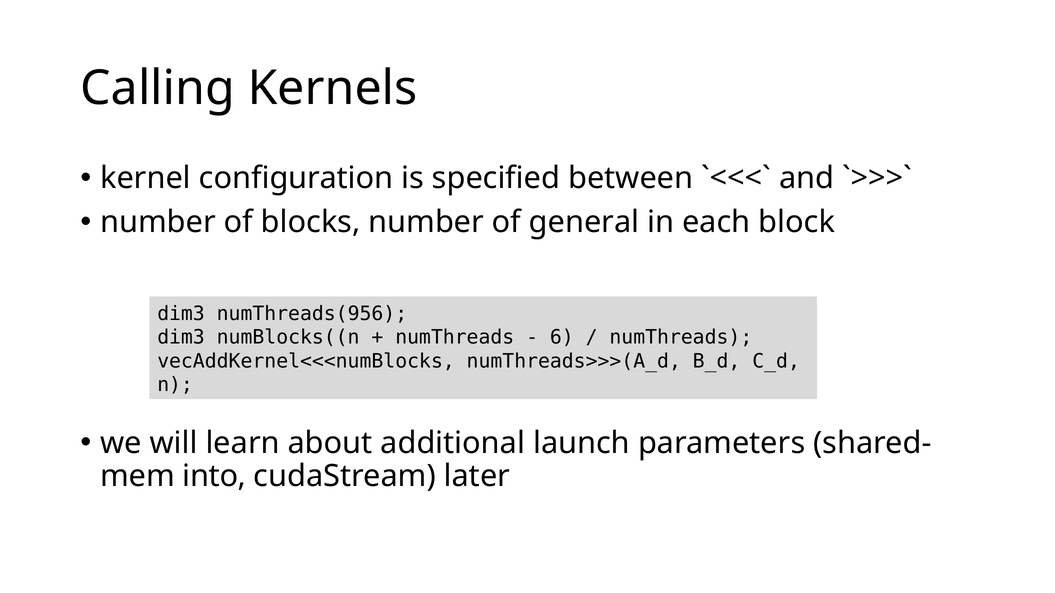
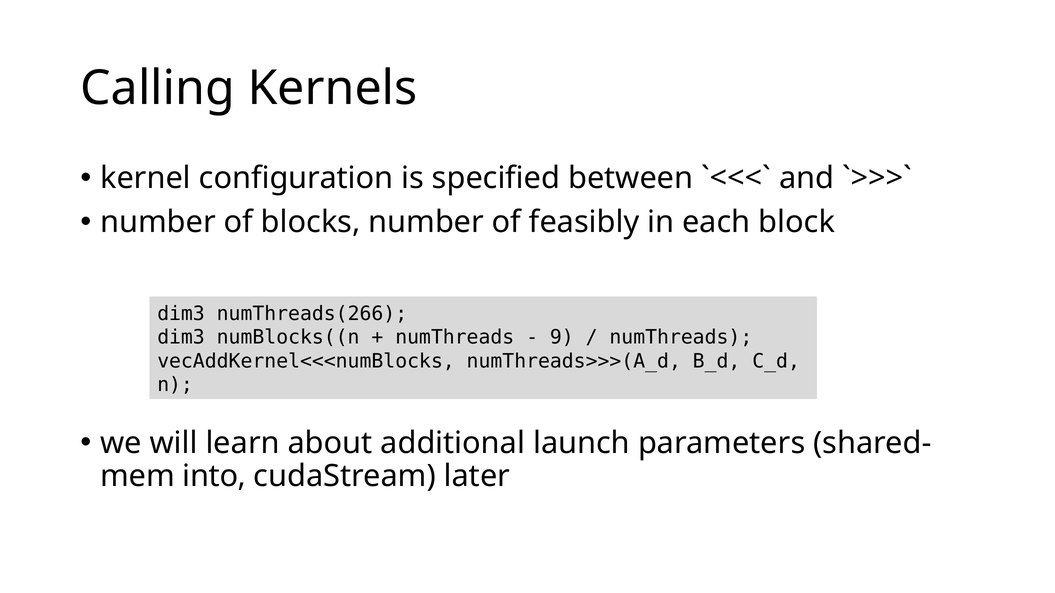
general: general -> feasibly
numThreads(956: numThreads(956 -> numThreads(266
6: 6 -> 9
